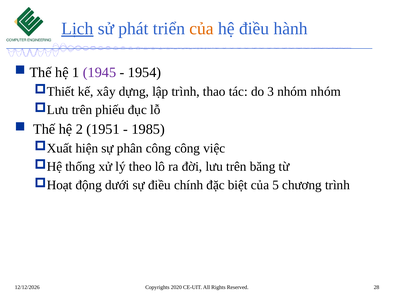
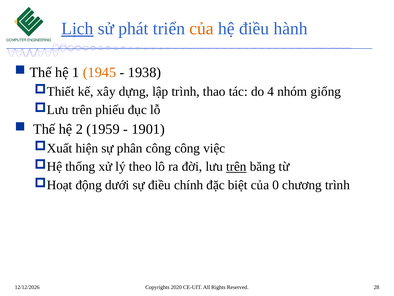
1945 colour: purple -> orange
1954: 1954 -> 1938
3: 3 -> 4
nhóm nhóm: nhóm -> giống
1951: 1951 -> 1959
1985: 1985 -> 1901
trên at (236, 166) underline: none -> present
5: 5 -> 0
